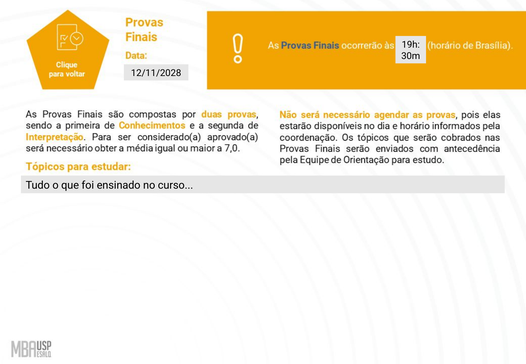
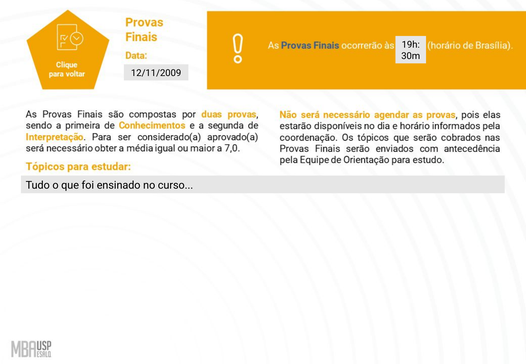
12/11/2028: 12/11/2028 -> 12/11/2009
